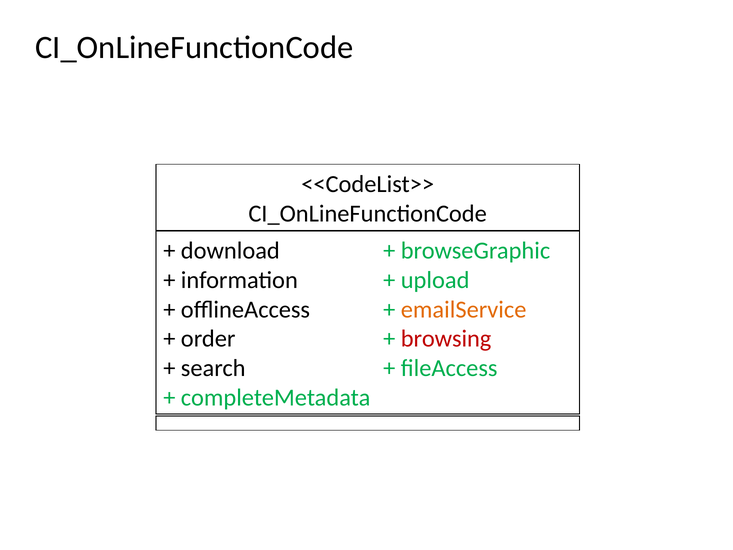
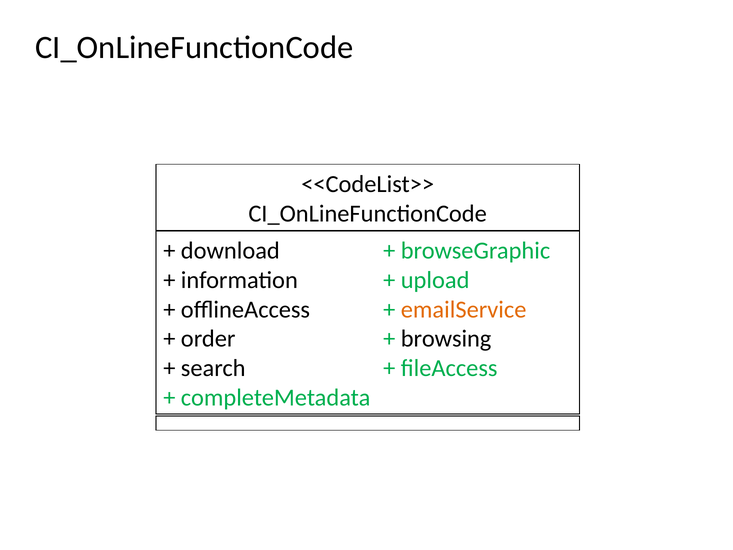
browsing colour: red -> black
